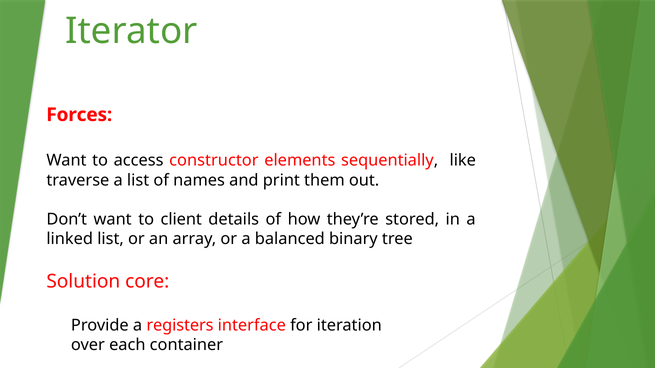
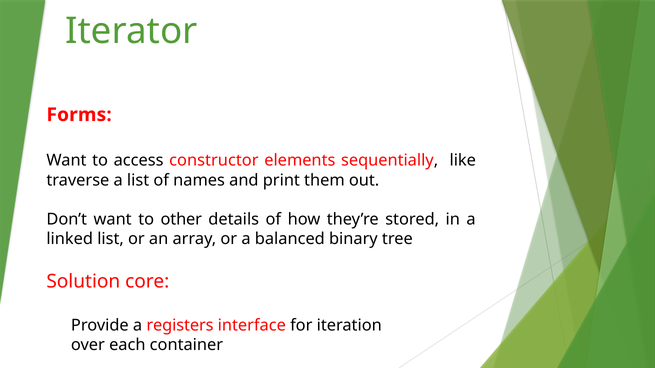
Forces: Forces -> Forms
client: client -> other
